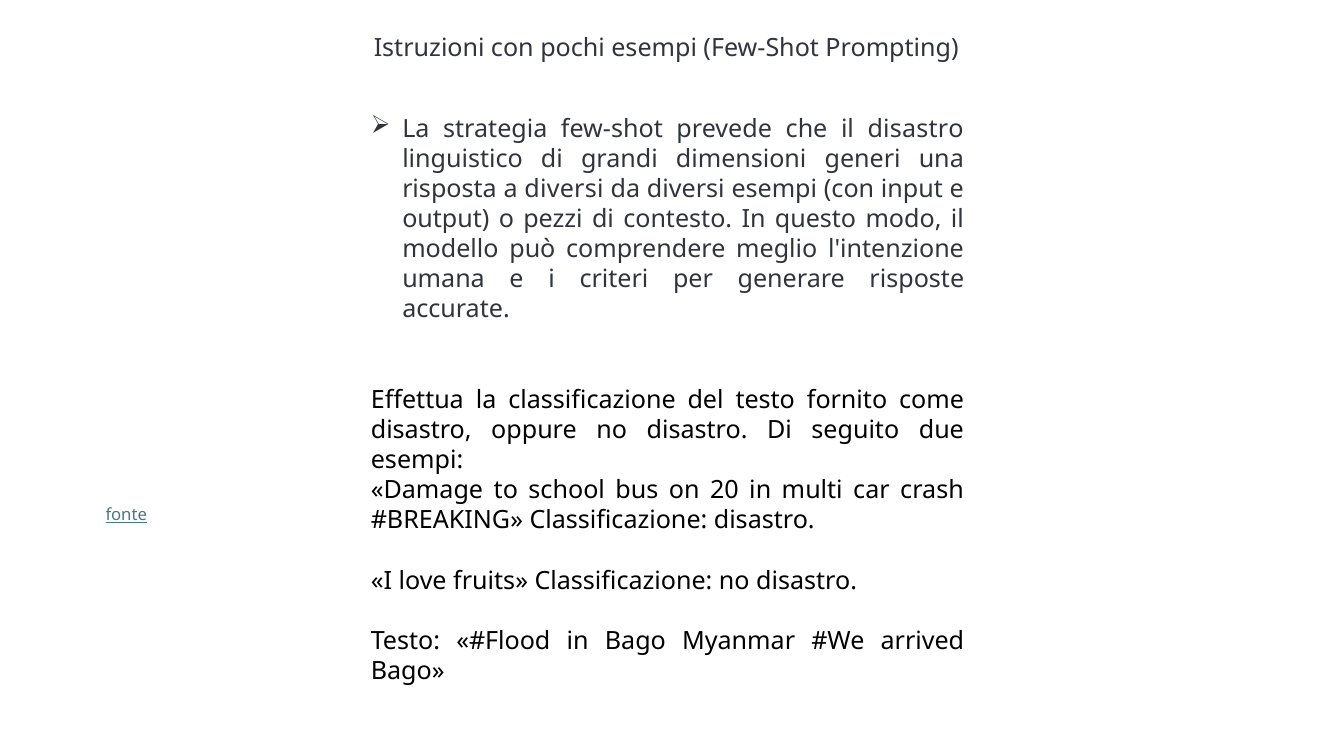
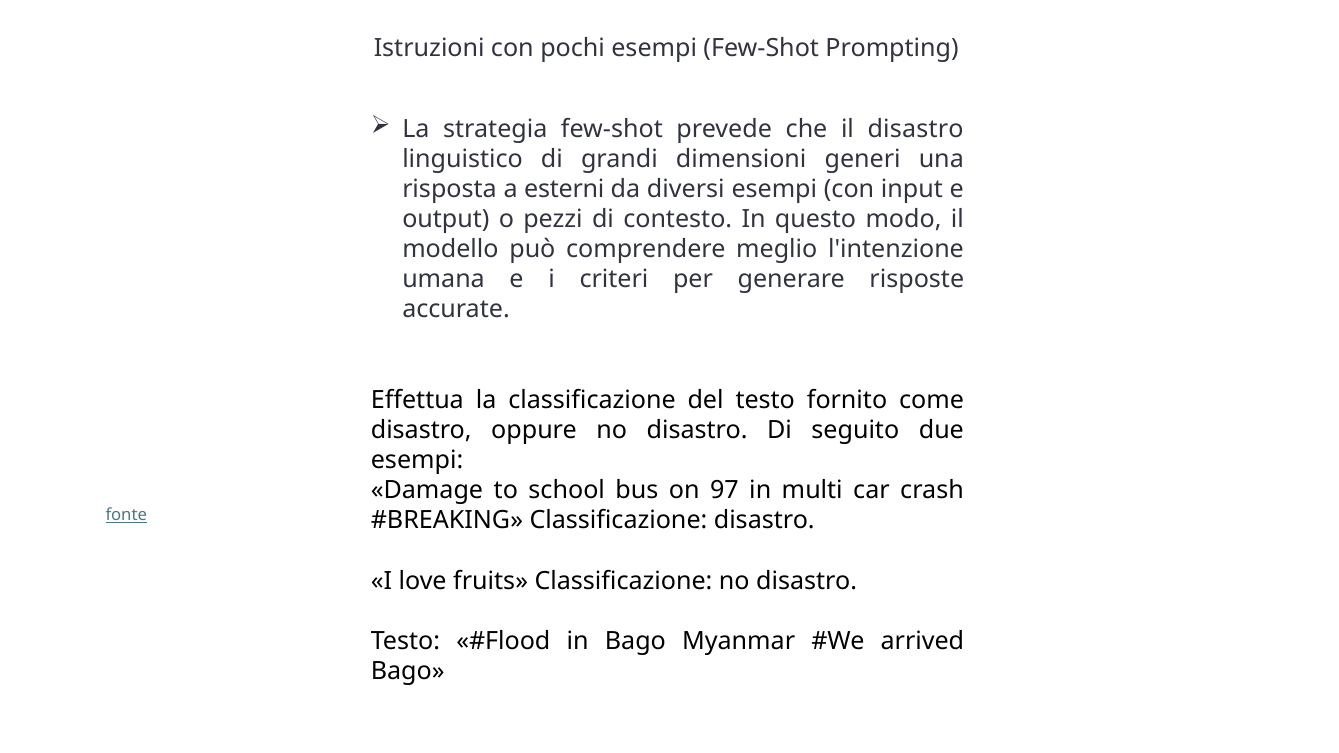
a diversi: diversi -> esterni
20: 20 -> 97
